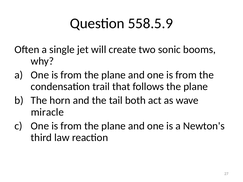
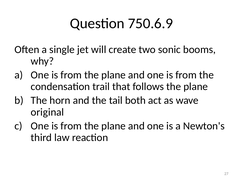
558.5.9: 558.5.9 -> 750.6.9
miracle: miracle -> original
